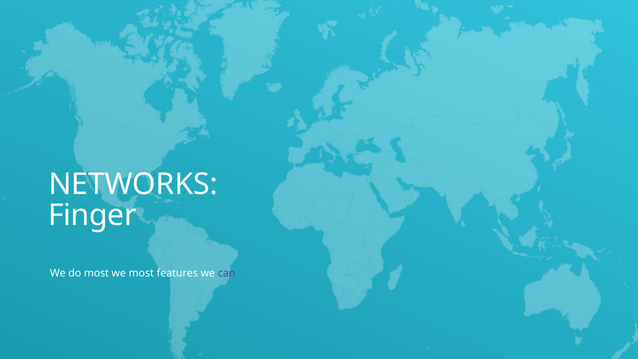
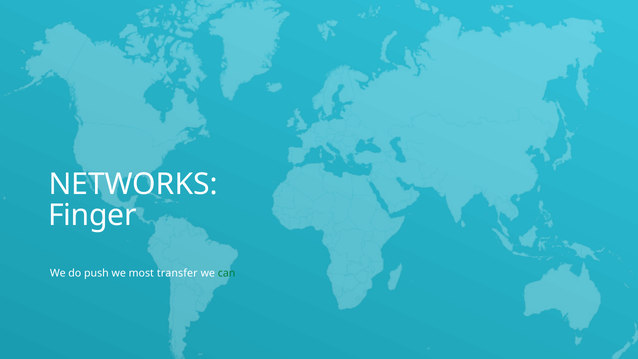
do most: most -> push
features: features -> transfer
can colour: purple -> green
